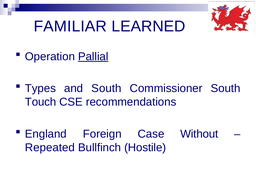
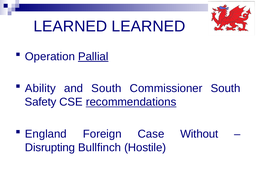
FAMILIAR at (70, 26): FAMILIAR -> LEARNED
Types: Types -> Ability
Touch: Touch -> Safety
recommendations underline: none -> present
Repeated: Repeated -> Disrupting
